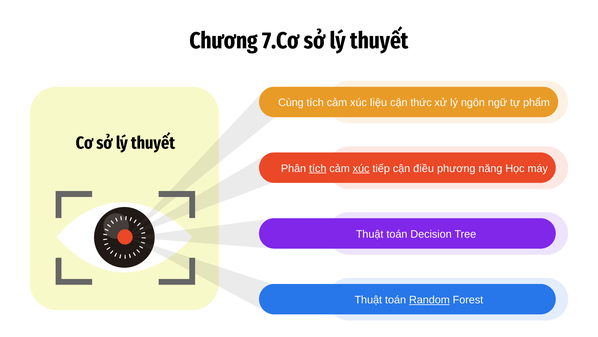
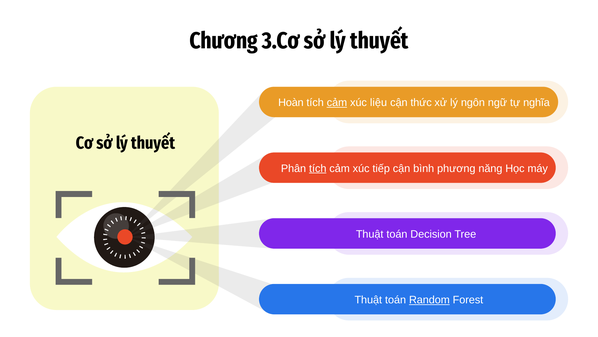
7.Cơ: 7.Cơ -> 3.Cơ
Cùng: Cùng -> Hoàn
cảm at (337, 103) underline: none -> present
phẩm: phẩm -> nghĩa
xúc at (361, 168) underline: present -> none
điều: điều -> bình
